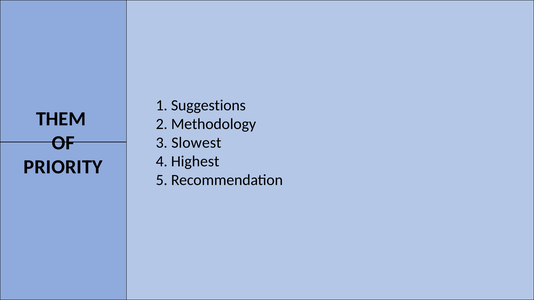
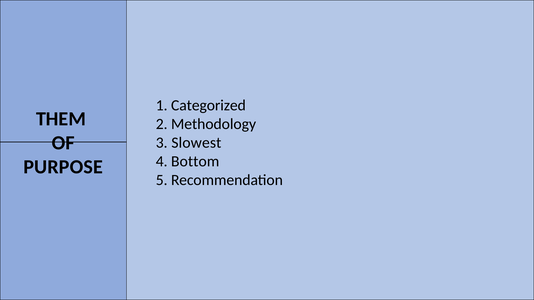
Suggestions: Suggestions -> Categorized
Highest: Highest -> Bottom
PRIORITY: PRIORITY -> PURPOSE
